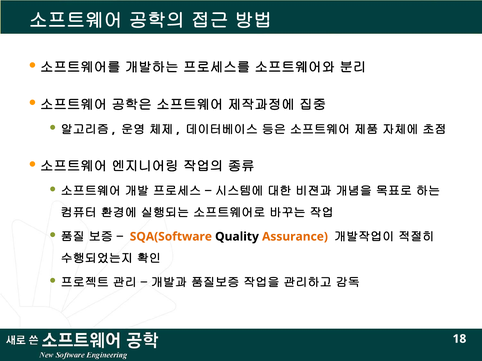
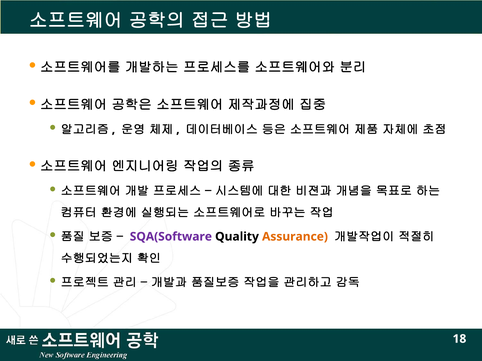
SQA(Software colour: orange -> purple
